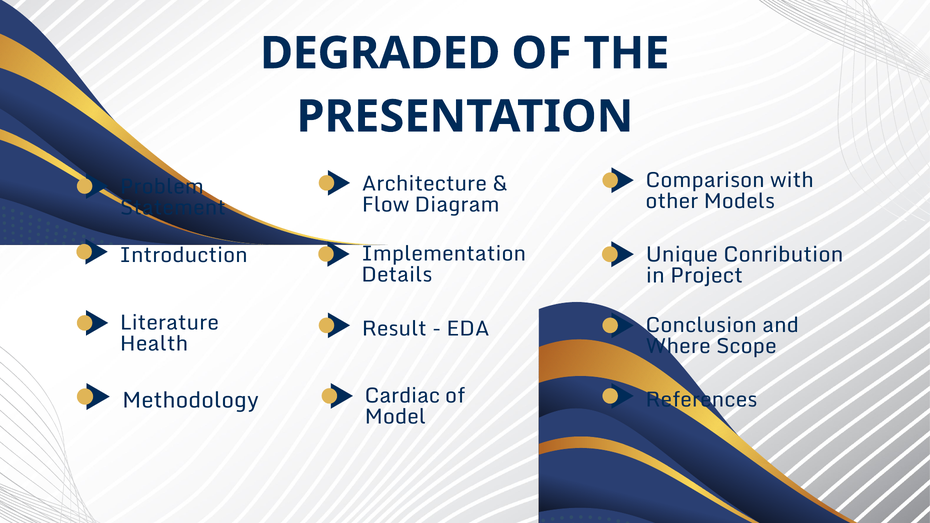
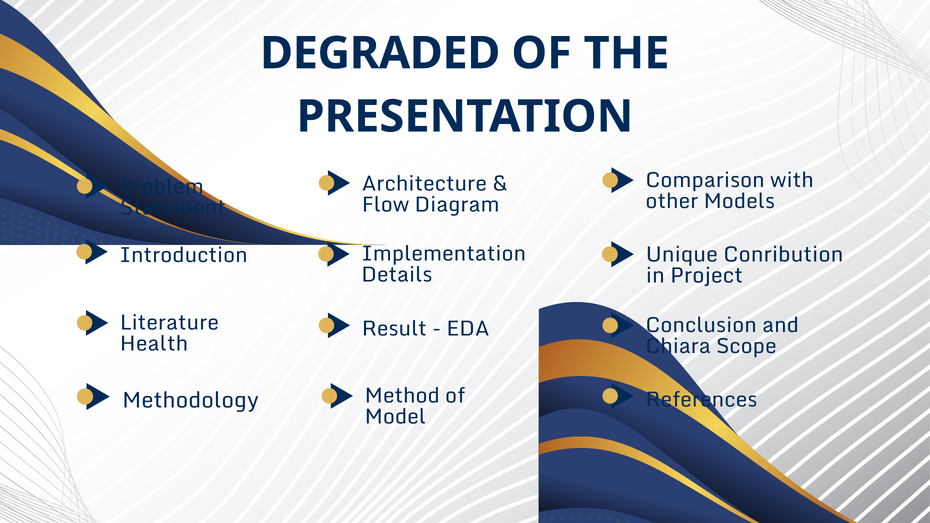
Where: Where -> Chiara
Cardiac: Cardiac -> Method
